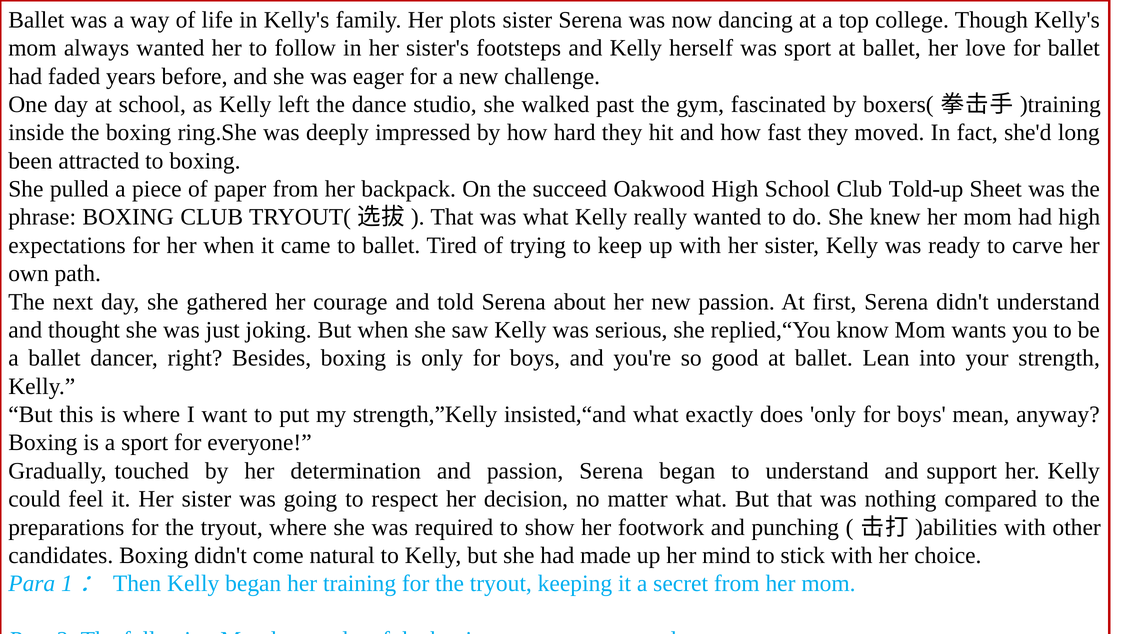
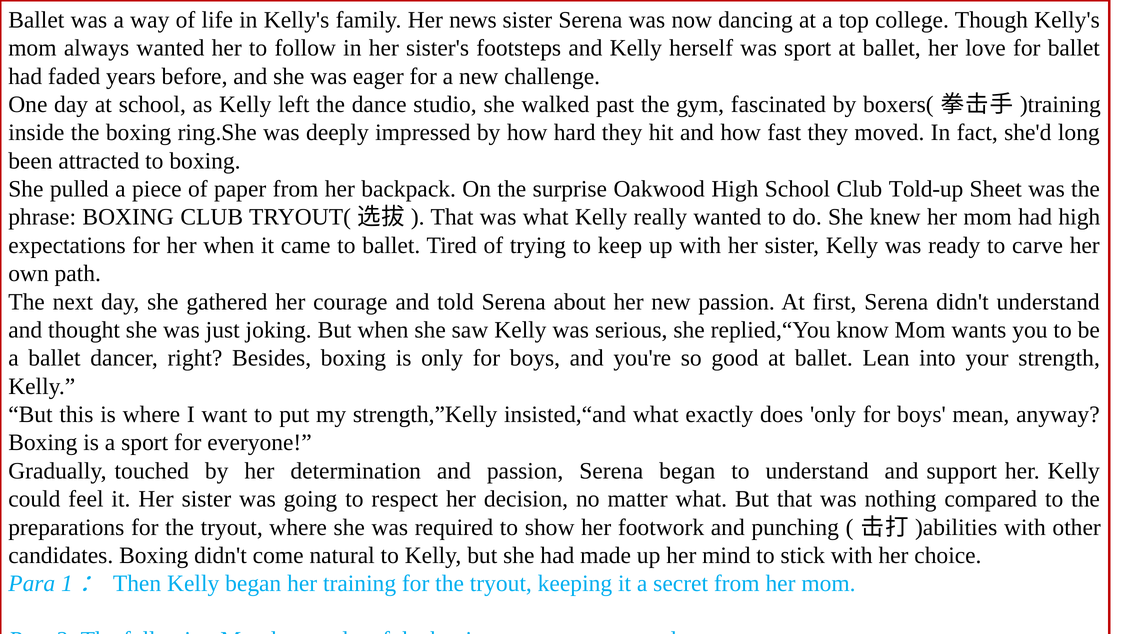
plots: plots -> news
succeed: succeed -> surprise
